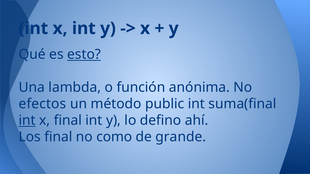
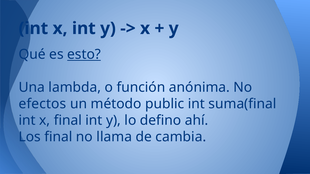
int at (27, 121) underline: present -> none
como: como -> llama
grande: grande -> cambia
